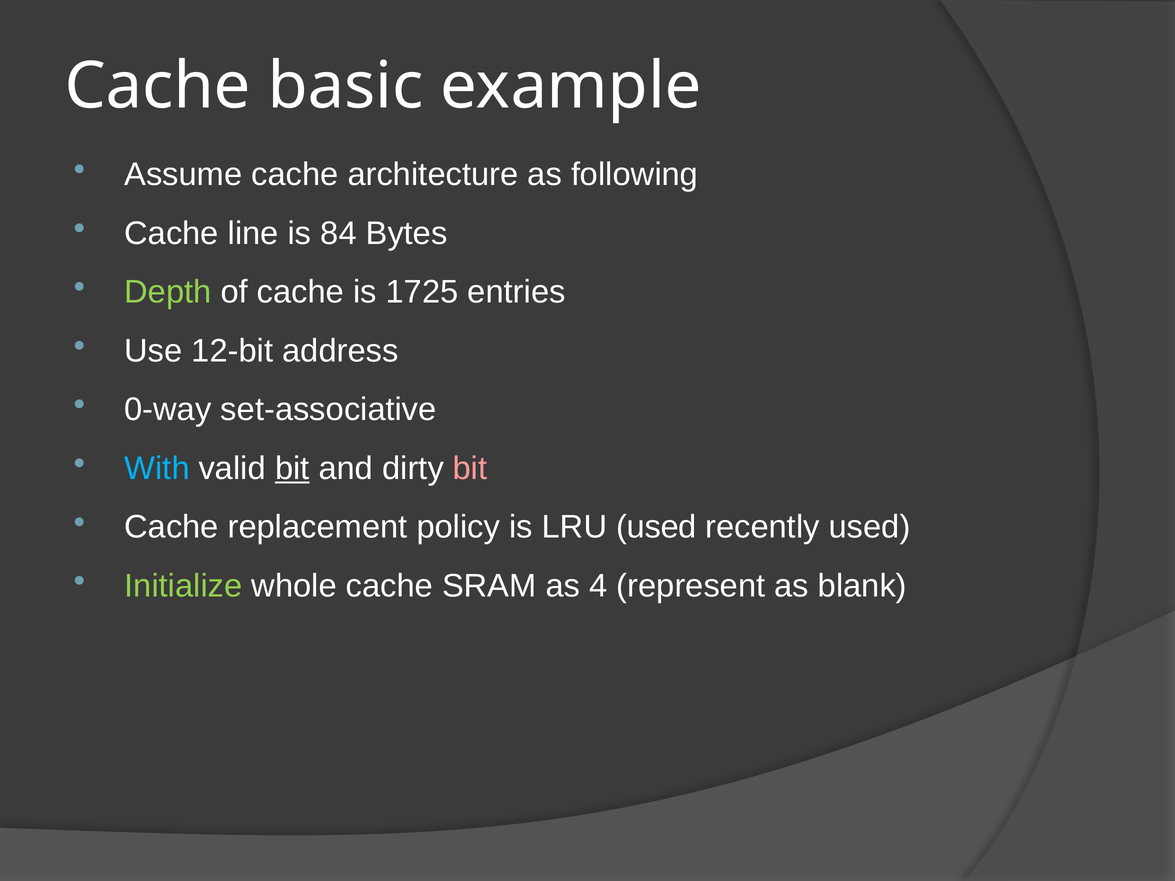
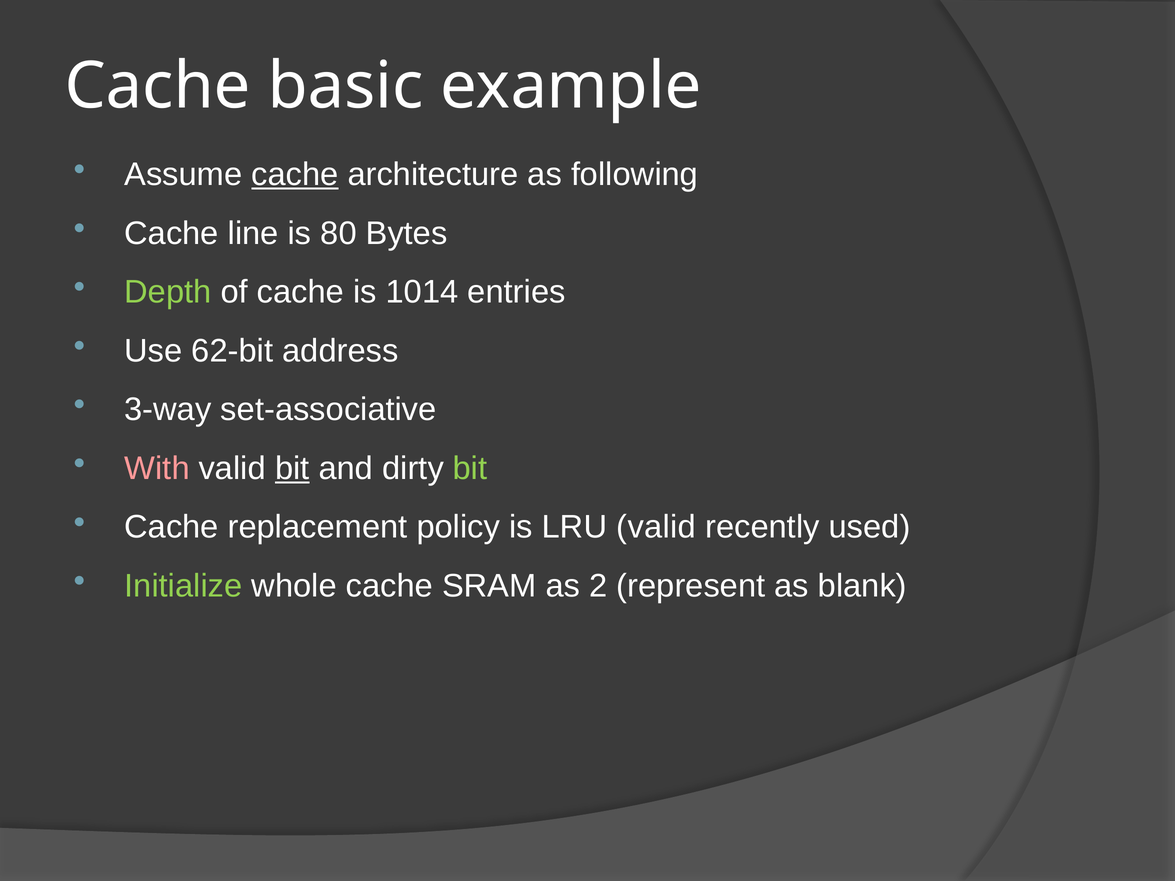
cache at (295, 175) underline: none -> present
84: 84 -> 80
1725: 1725 -> 1014
12-bit: 12-bit -> 62-bit
0-way: 0-way -> 3-way
With colour: light blue -> pink
bit at (470, 469) colour: pink -> light green
LRU used: used -> valid
4: 4 -> 2
